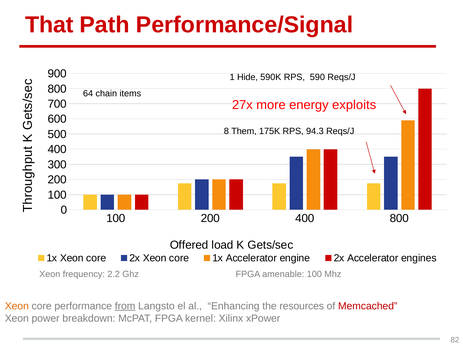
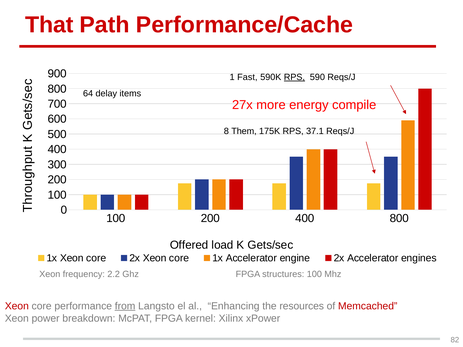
Performance/Signal: Performance/Signal -> Performance/Cache
Hide: Hide -> Fast
RPS at (294, 77) underline: none -> present
chain: chain -> delay
exploits: exploits -> compile
94.3: 94.3 -> 37.1
amenable: amenable -> structures
Xeon at (17, 306) colour: orange -> red
